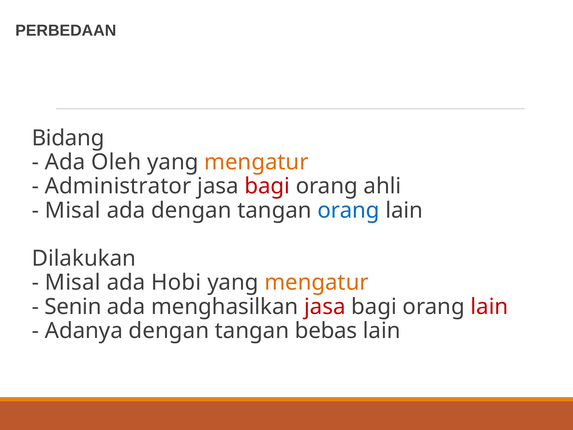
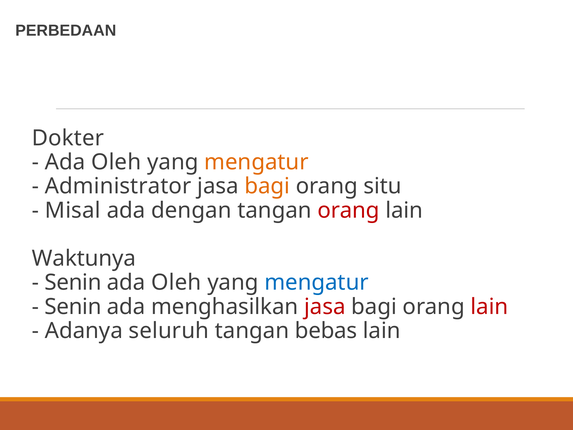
Bidang: Bidang -> Dokter
bagi at (267, 186) colour: red -> orange
ahli: ahli -> situ
orang at (349, 210) colour: blue -> red
Dilakukan: Dilakukan -> Waktunya
Misal at (73, 282): Misal -> Senin
Hobi at (176, 282): Hobi -> Oleh
mengatur at (317, 282) colour: orange -> blue
Adanya dengan: dengan -> seluruh
